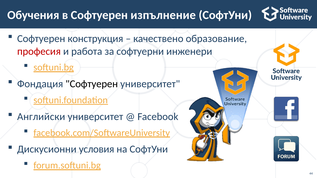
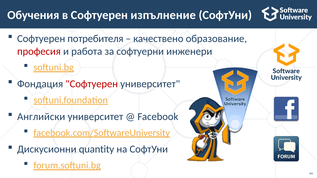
конструкция: конструкция -> потребителя
Софтуерен at (92, 84) colour: black -> red
условия: условия -> quantity
